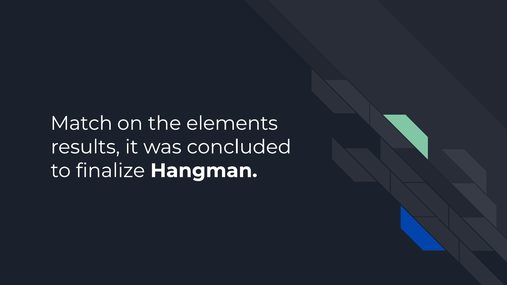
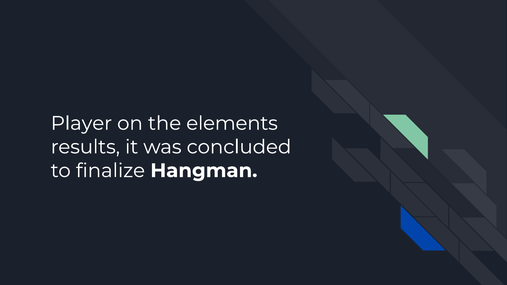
Match: Match -> Player
